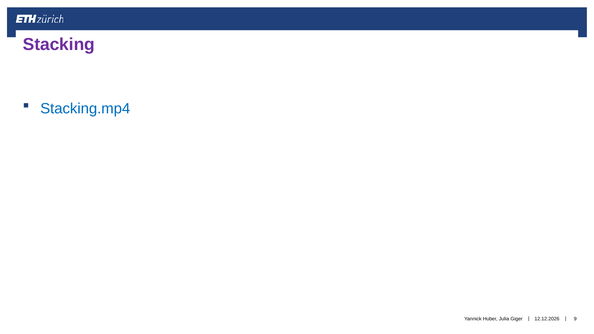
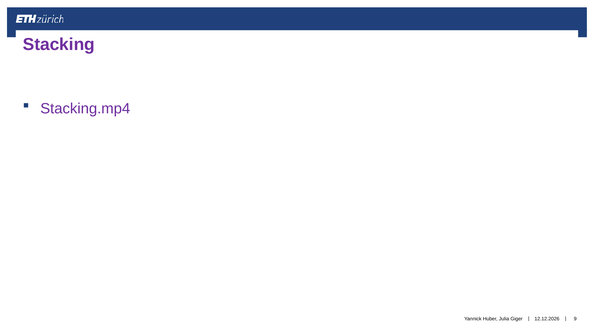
Stacking.mp4 colour: blue -> purple
